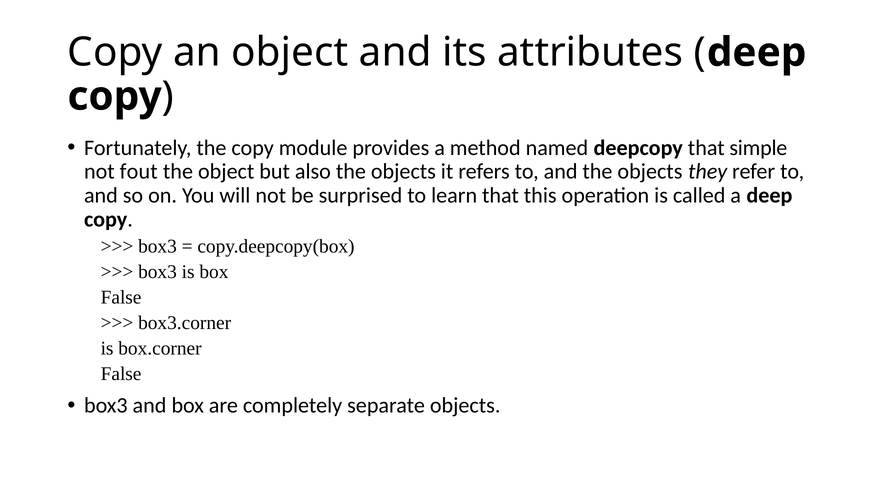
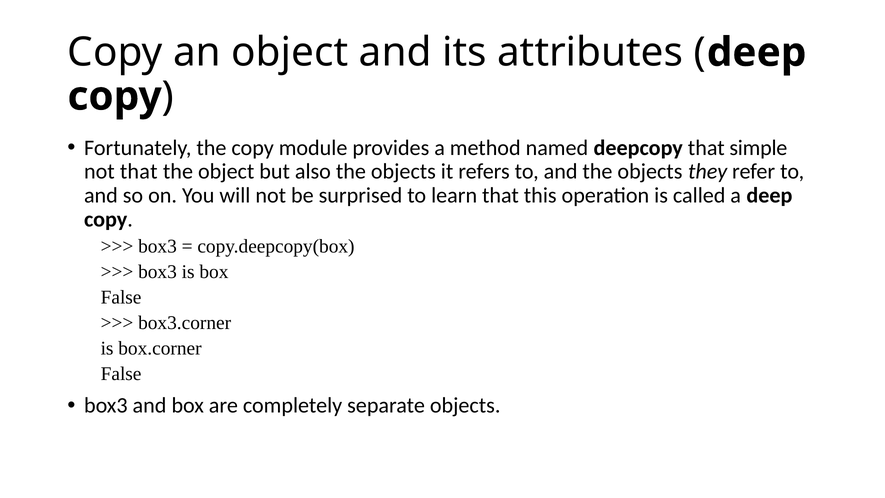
not fout: fout -> that
